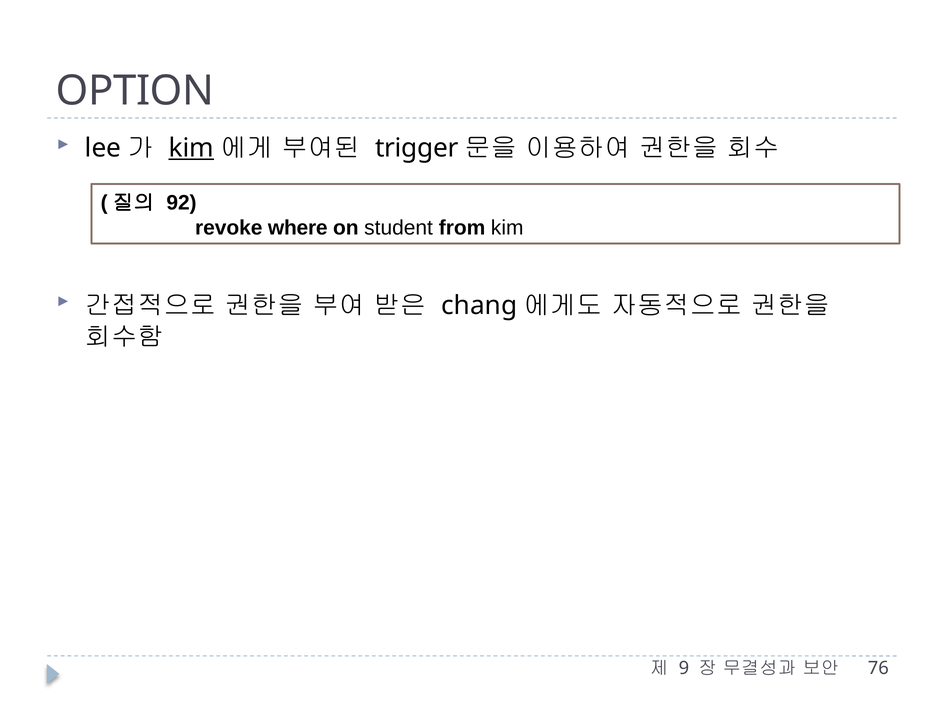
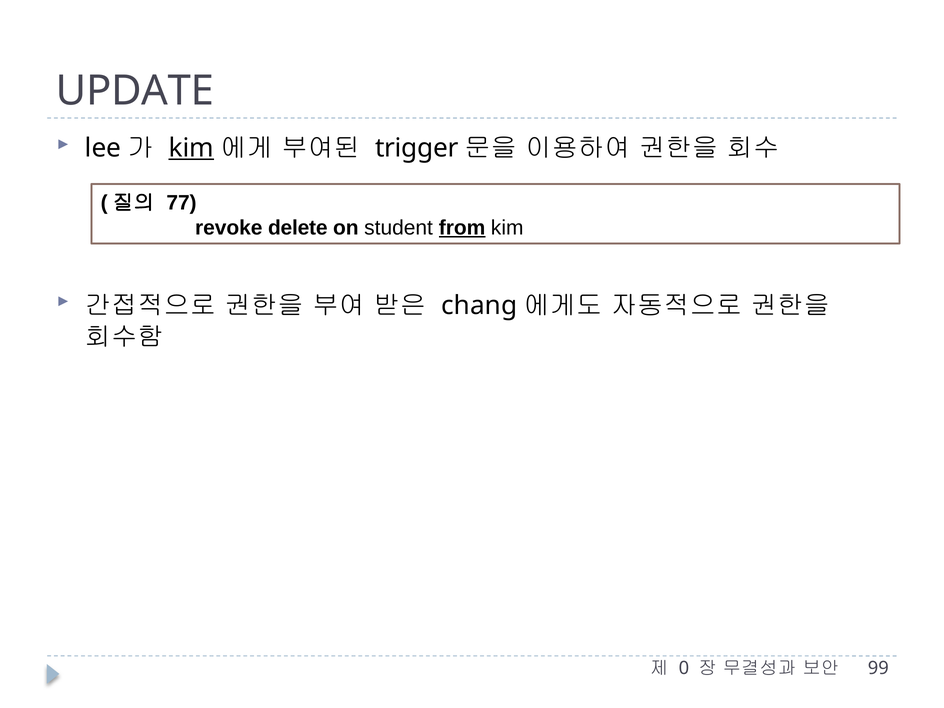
OPTION: OPTION -> UPDATE
92: 92 -> 77
where: where -> delete
from underline: none -> present
9: 9 -> 0
76: 76 -> 99
